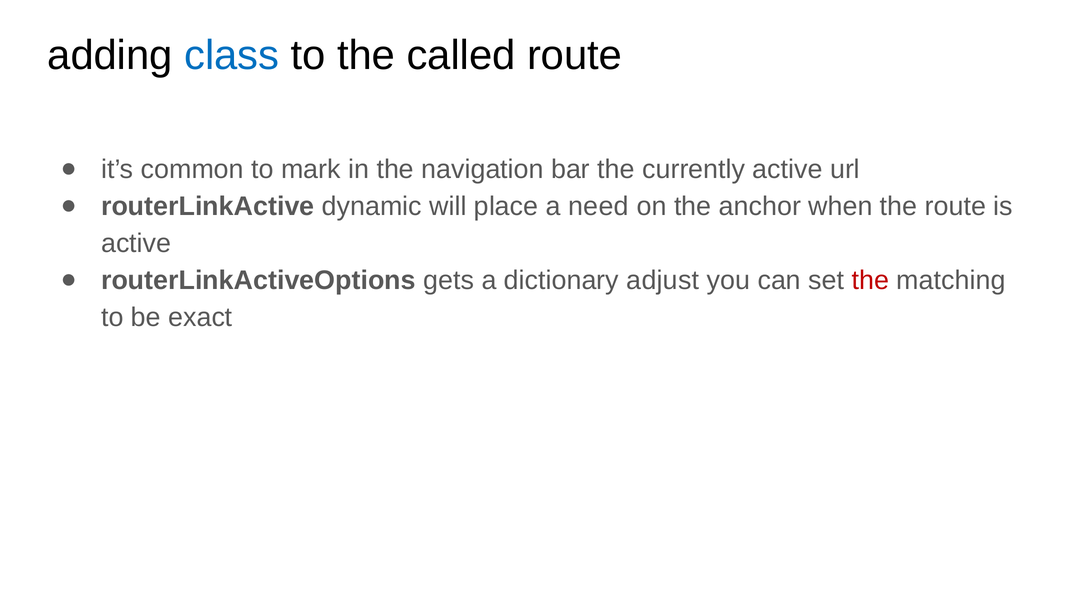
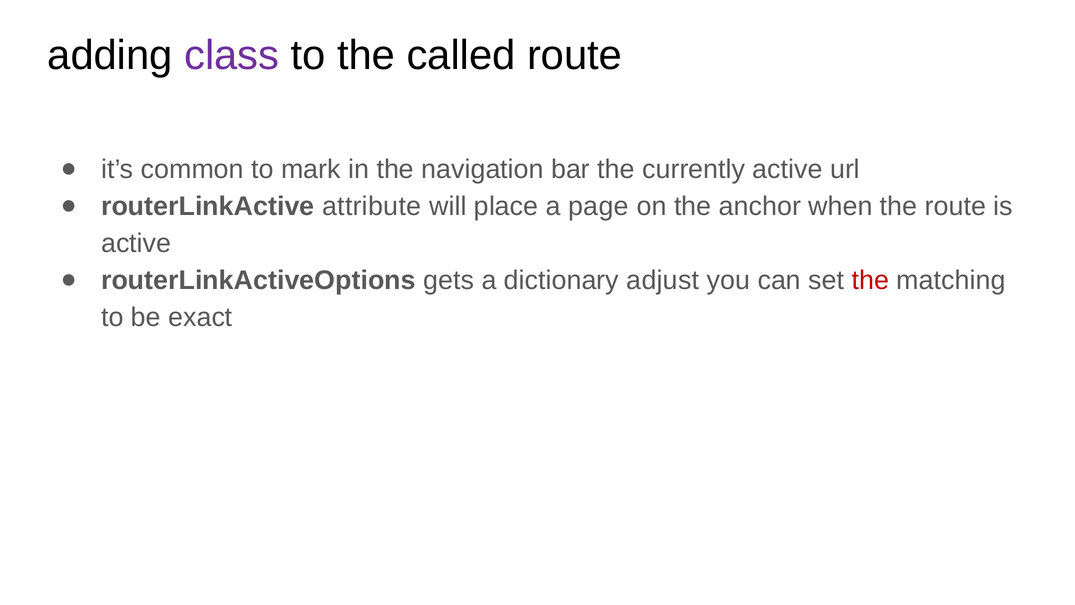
class colour: blue -> purple
dynamic: dynamic -> attribute
need: need -> page
